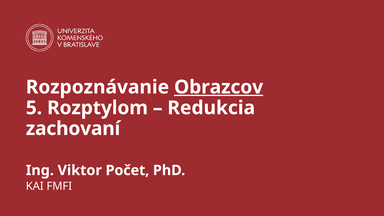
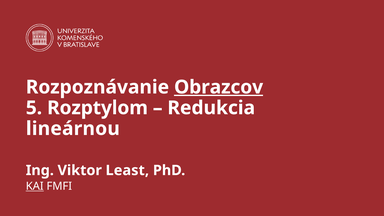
zachovaní: zachovaní -> lineárnou
Počet: Počet -> Least
KAI underline: none -> present
